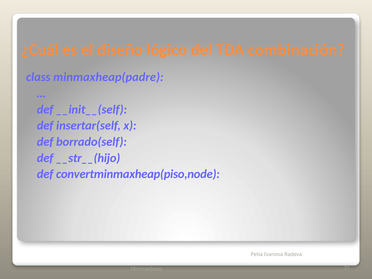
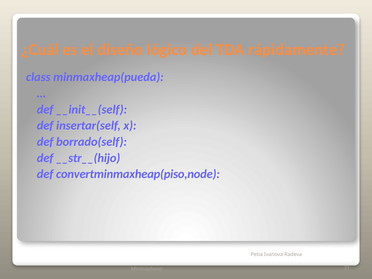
combinación: combinación -> rápidamente
minmaxheap(padre: minmaxheap(padre -> minmaxheap(pueda
